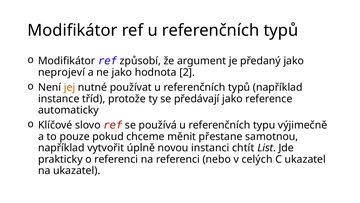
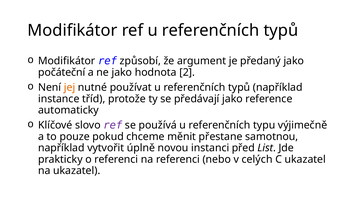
neprojeví: neprojeví -> počáteční
ref at (113, 125) colour: red -> purple
chtít: chtít -> před
